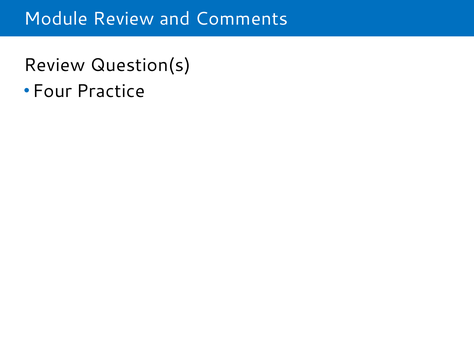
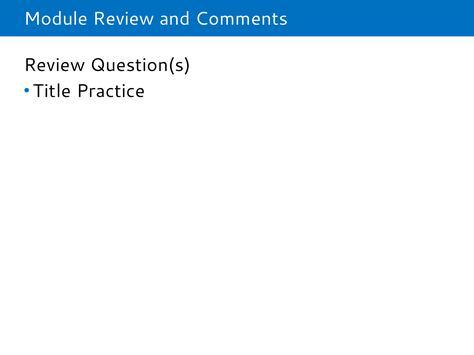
Four: Four -> Title
